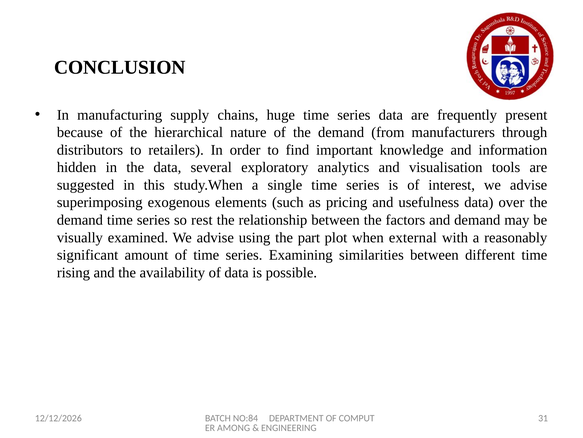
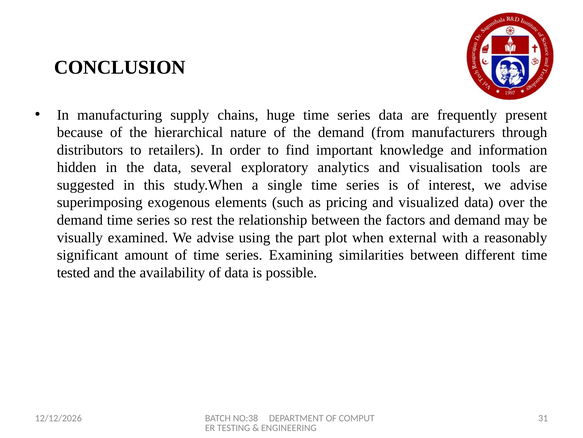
usefulness: usefulness -> visualized
rising: rising -> tested
NO:84: NO:84 -> NO:38
AMONG: AMONG -> TESTING
